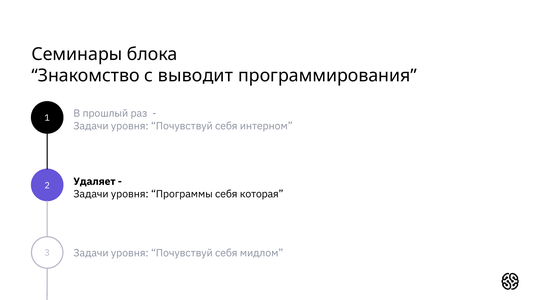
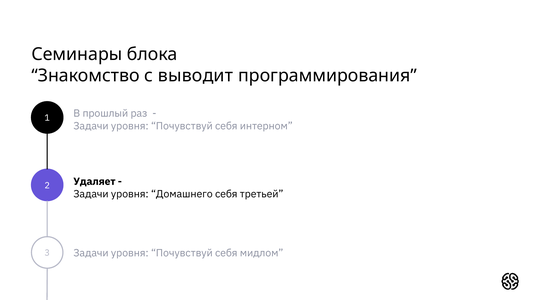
Программы: Программы -> Домашнего
которая: которая -> третьей
